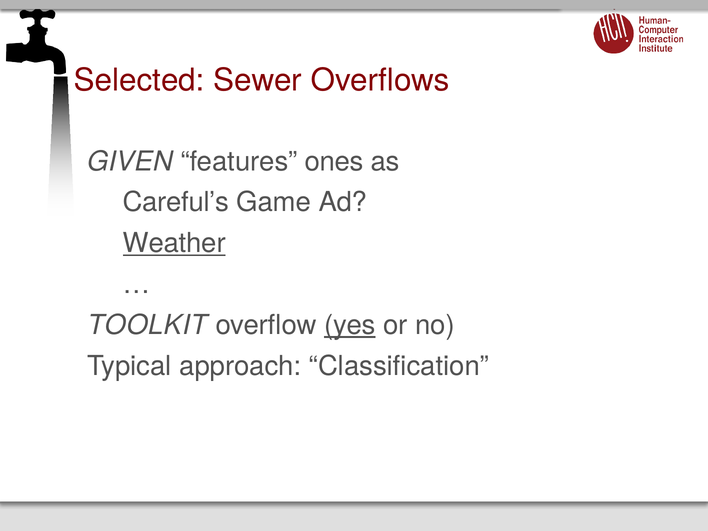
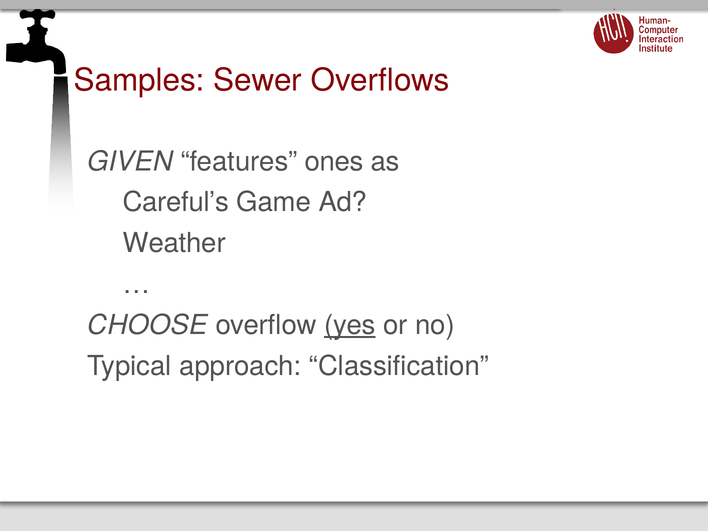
Selected: Selected -> Samples
Weather underline: present -> none
TOOLKIT: TOOLKIT -> CHOOSE
